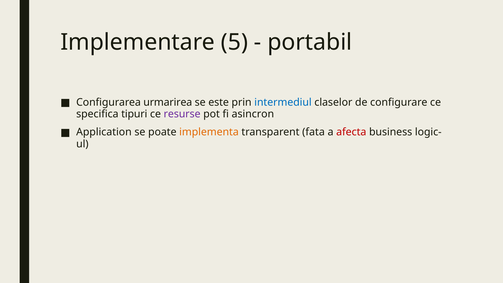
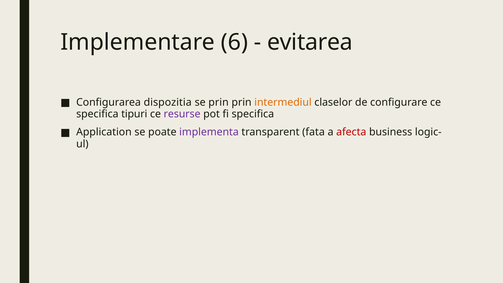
5: 5 -> 6
portabil: portabil -> evitarea
urmarirea: urmarirea -> dispozitia
se este: este -> prin
intermediul colour: blue -> orange
fi asincron: asincron -> specifica
implementa colour: orange -> purple
